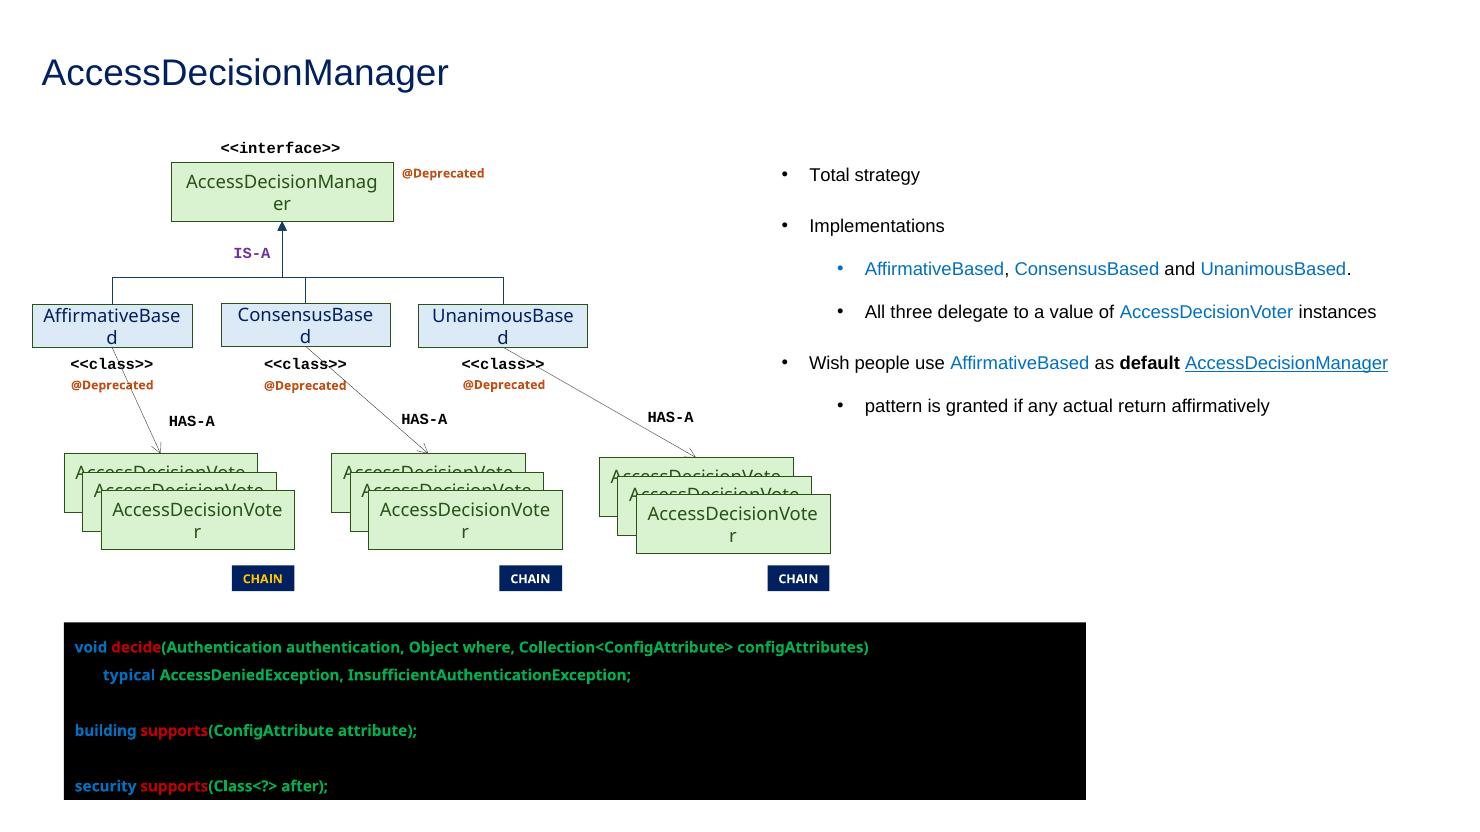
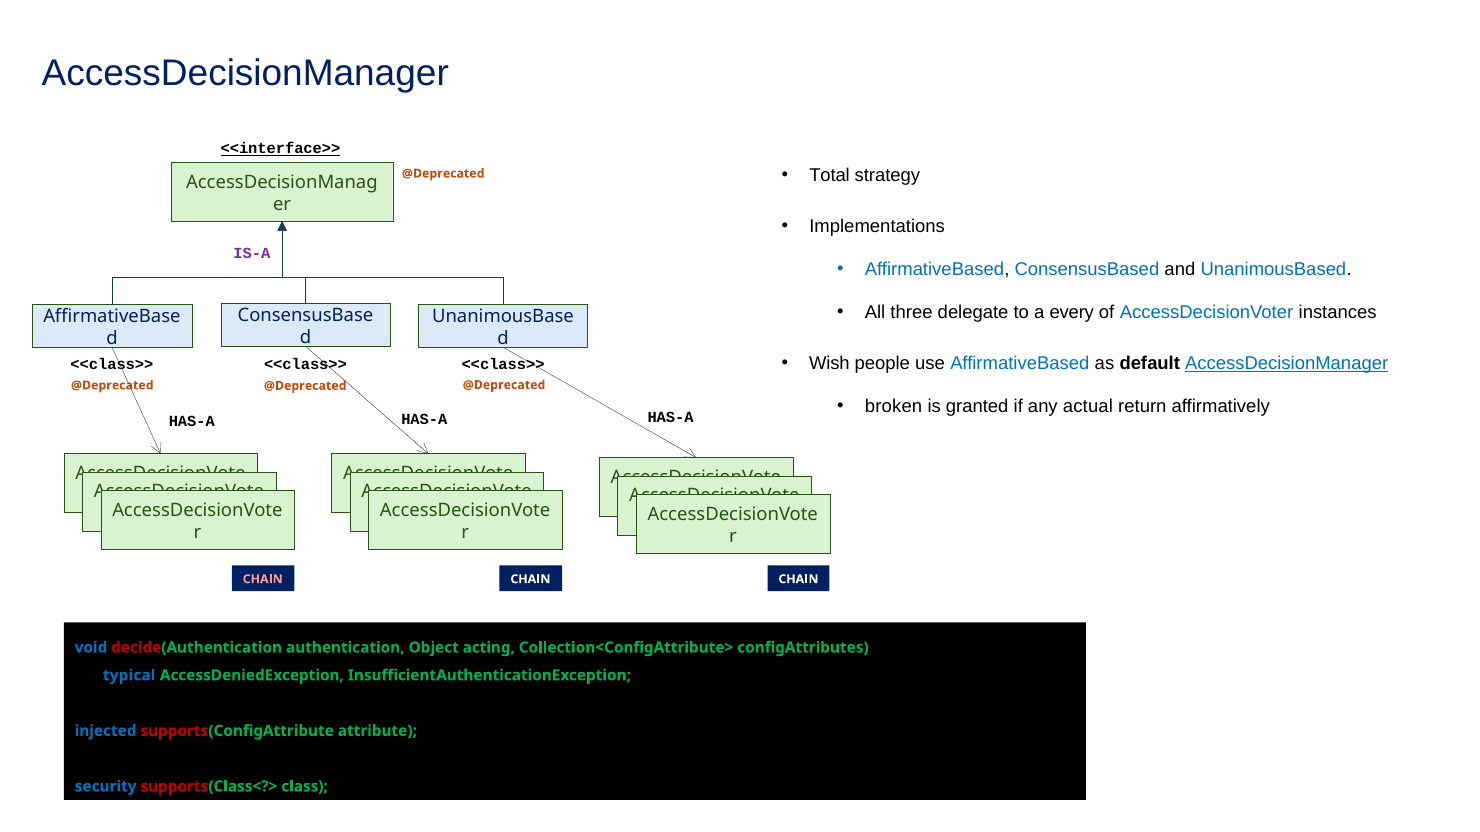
<<interface>> underline: none -> present
value: value -> every
pattern: pattern -> broken
CHAIN at (263, 579) colour: yellow -> pink
where: where -> acting
building: building -> injected
after: after -> class
